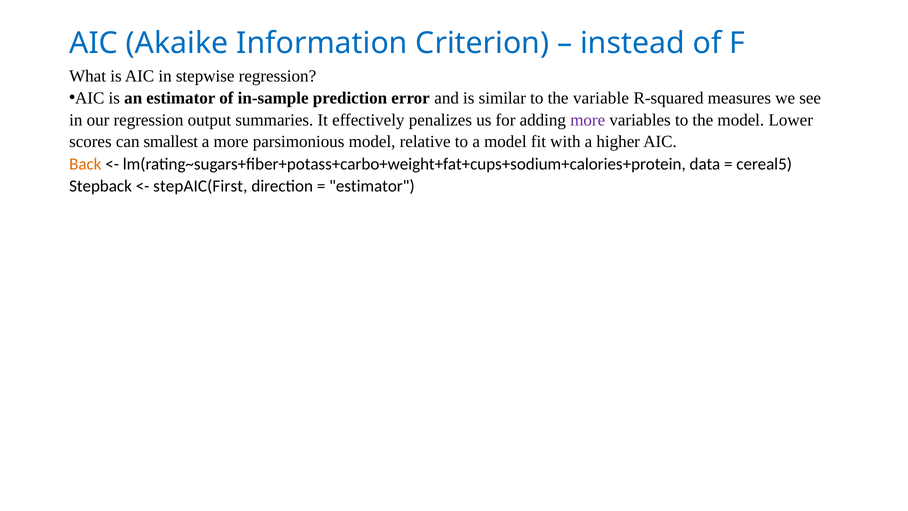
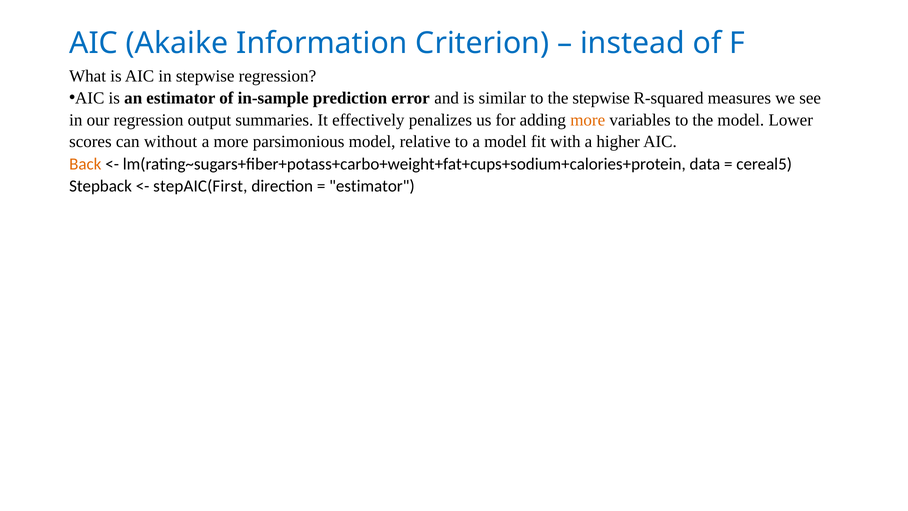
the variable: variable -> stepwise
more at (588, 120) colour: purple -> orange
smallest: smallest -> without
